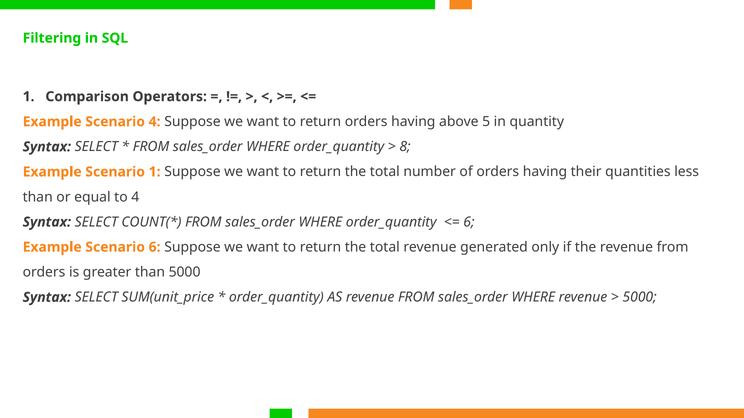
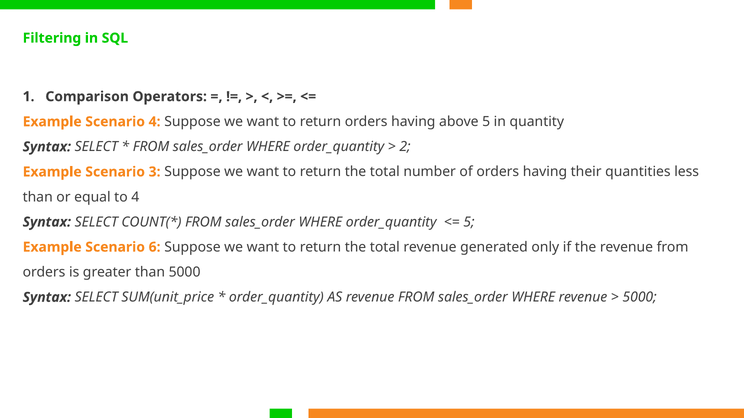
8: 8 -> 2
Scenario 1: 1 -> 3
6 at (469, 222): 6 -> 5
